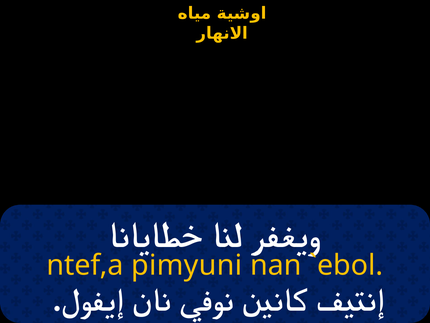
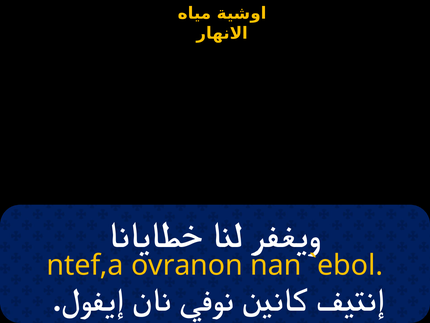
pimyuni: pimyuni -> ovranon
